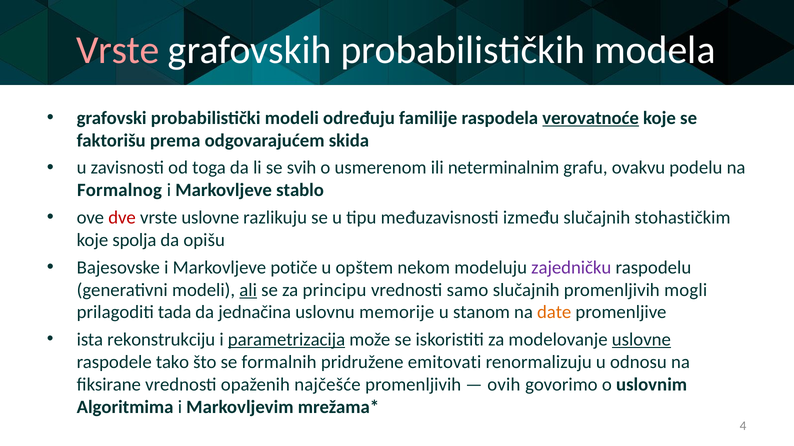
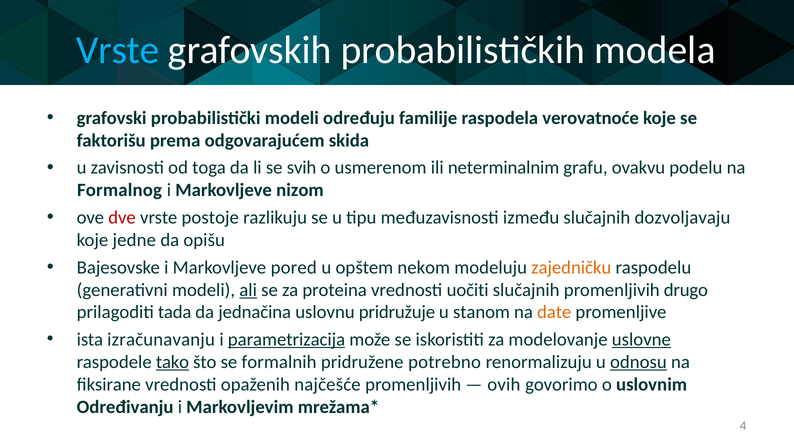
Vrste at (118, 50) colour: pink -> light blue
verovatnoće underline: present -> none
stablo: stablo -> nizom
vrste uslovne: uslovne -> postoje
stohastičkim: stohastičkim -> dozvoljavaju
spolja: spolja -> jedne
potiče: potiče -> pored
zajedničku colour: purple -> orange
principu: principu -> proteina
samo: samo -> uočiti
mogli: mogli -> drugo
memorije: memorije -> pridružuje
rekonstrukciju: rekonstrukciju -> izračunavanju
tako underline: none -> present
emitovati: emitovati -> potrebno
odnosu underline: none -> present
Algoritmima: Algoritmima -> Određivanju
